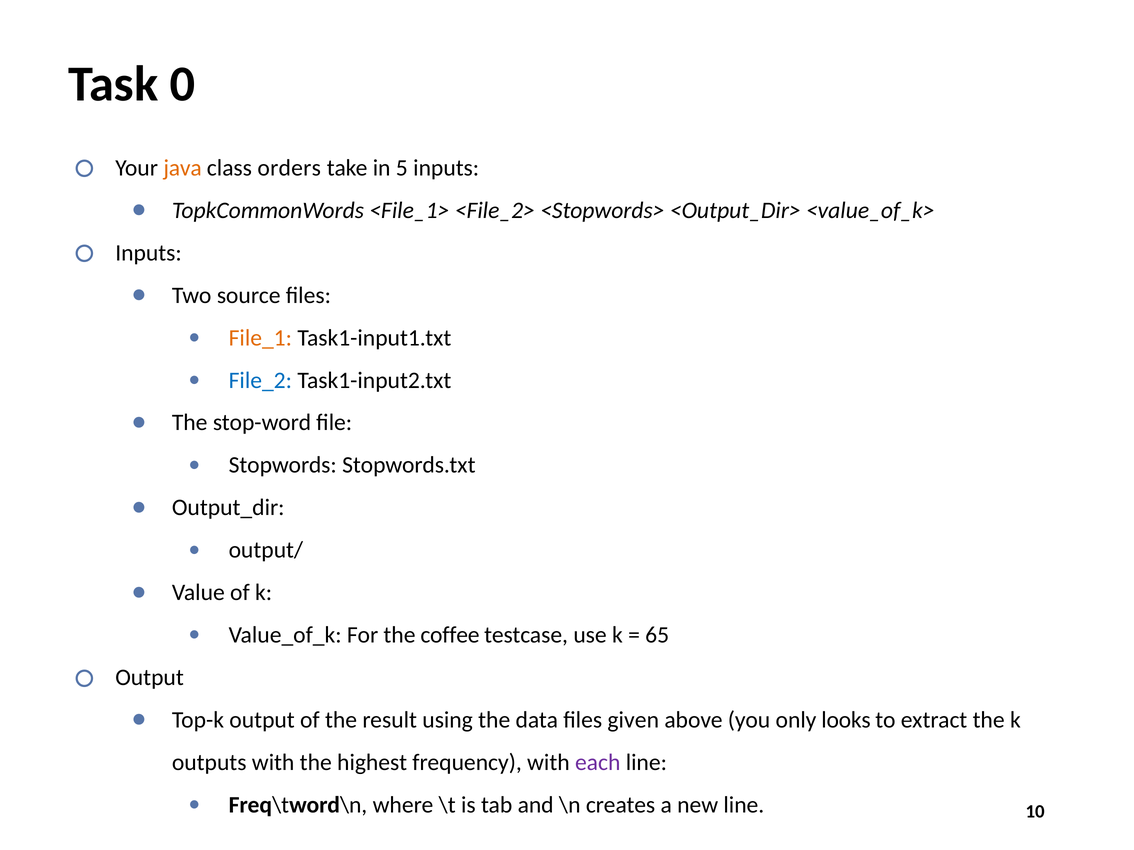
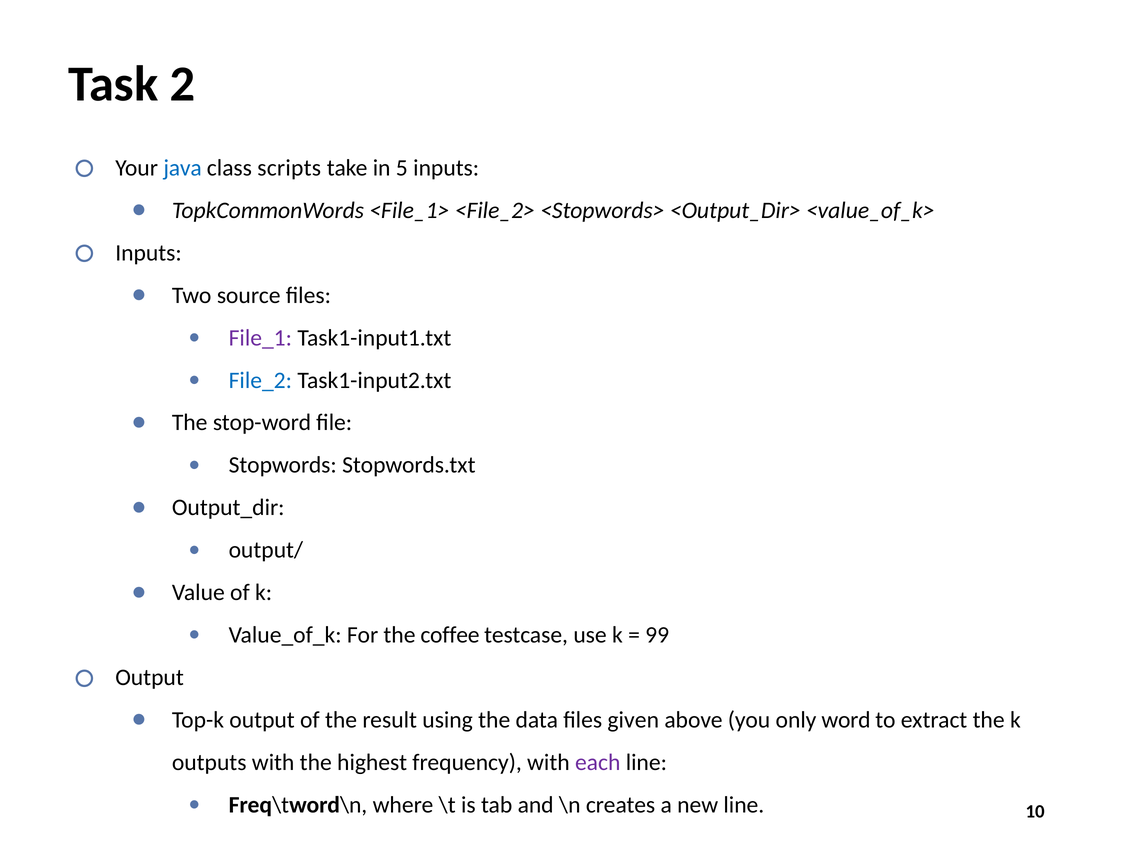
0: 0 -> 2
java colour: orange -> blue
orders: orders -> scripts
File_1 colour: orange -> purple
65: 65 -> 99
looks: looks -> word
